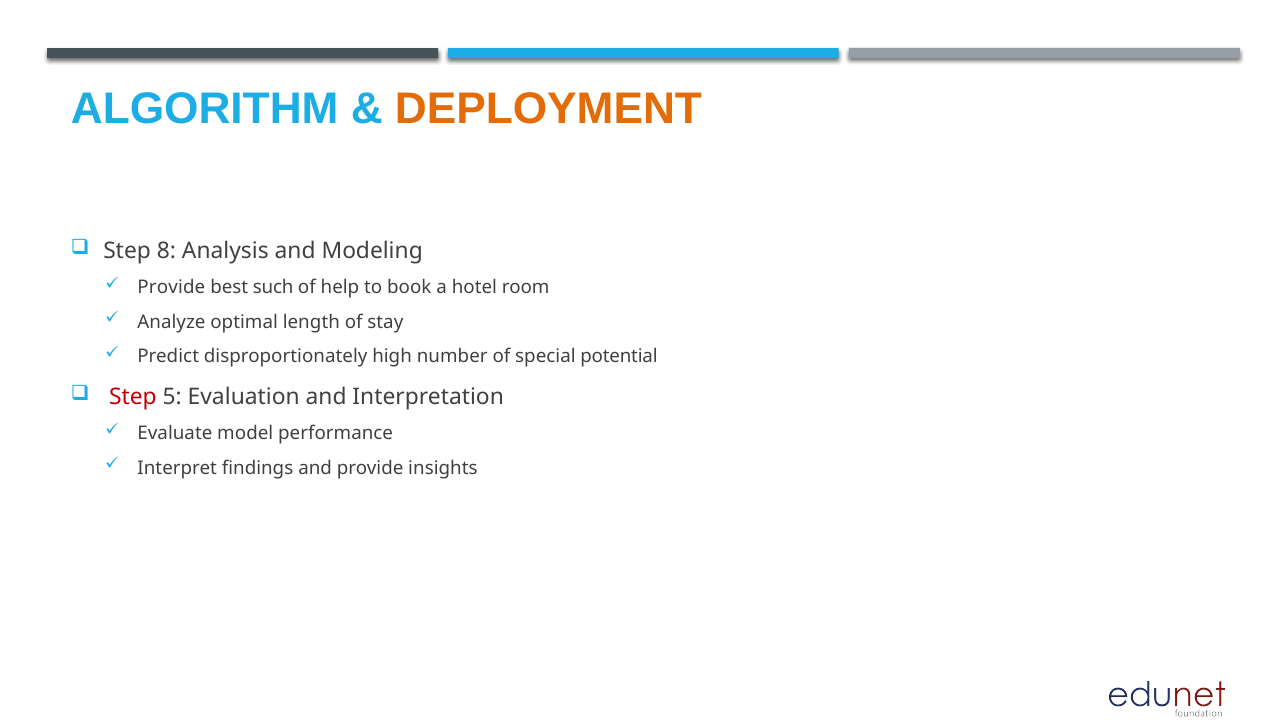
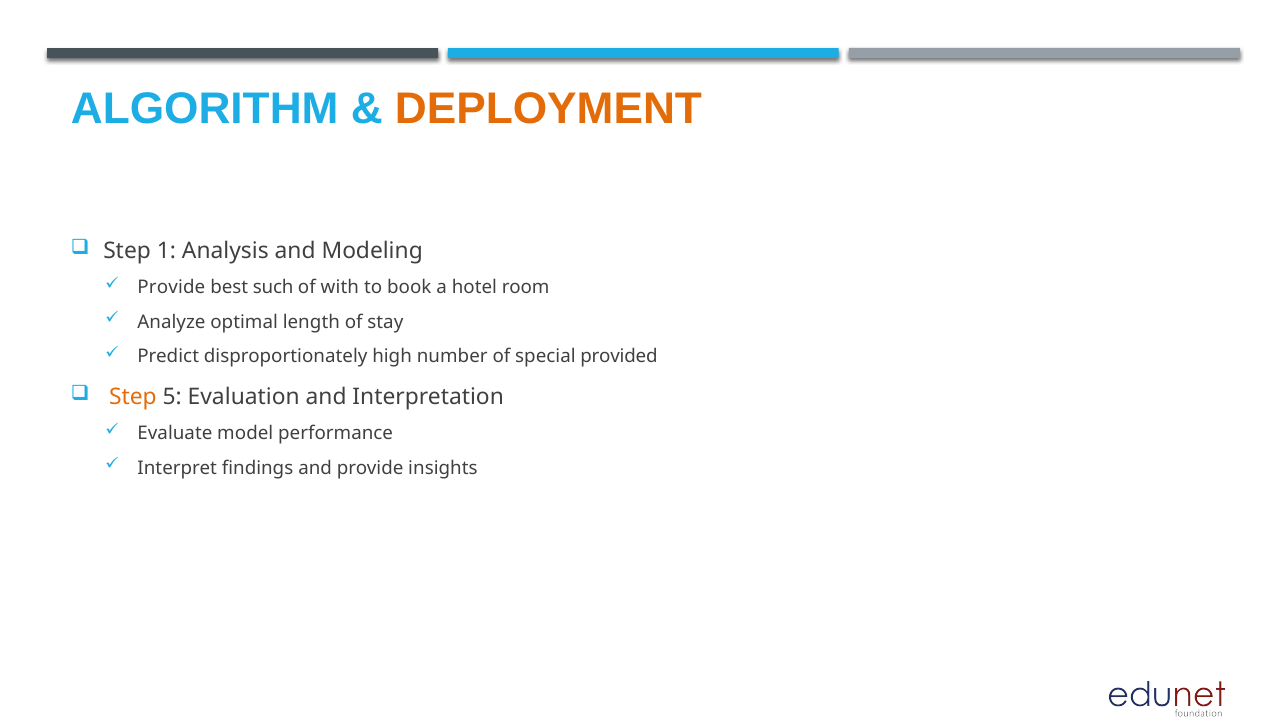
8: 8 -> 1
help: help -> with
potential: potential -> provided
Step at (133, 397) colour: red -> orange
